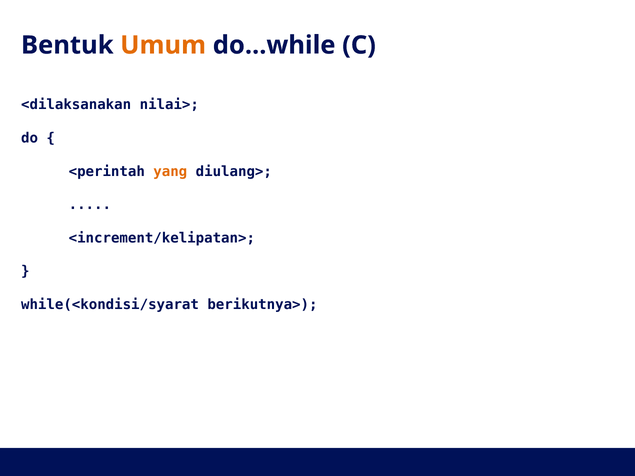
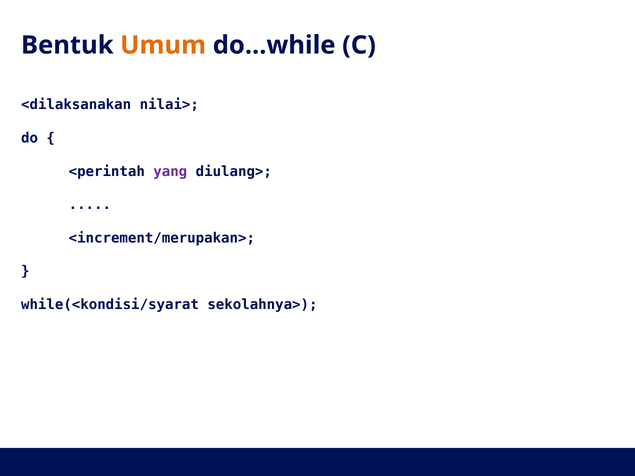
yang colour: orange -> purple
<increment/kelipatan>: <increment/kelipatan> -> <increment/merupakan>
berikutnya>: berikutnya> -> sekolahnya>
